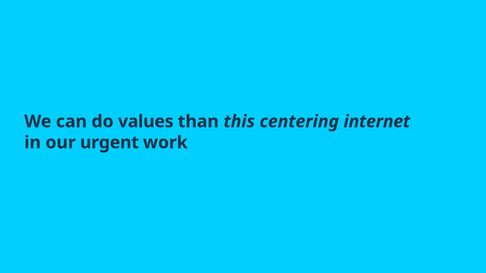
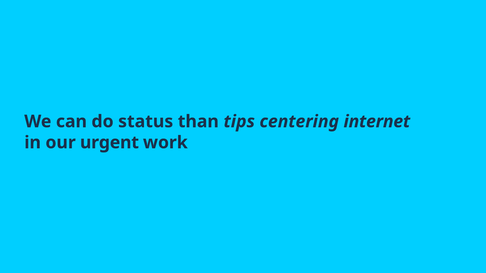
values: values -> status
this: this -> tips
